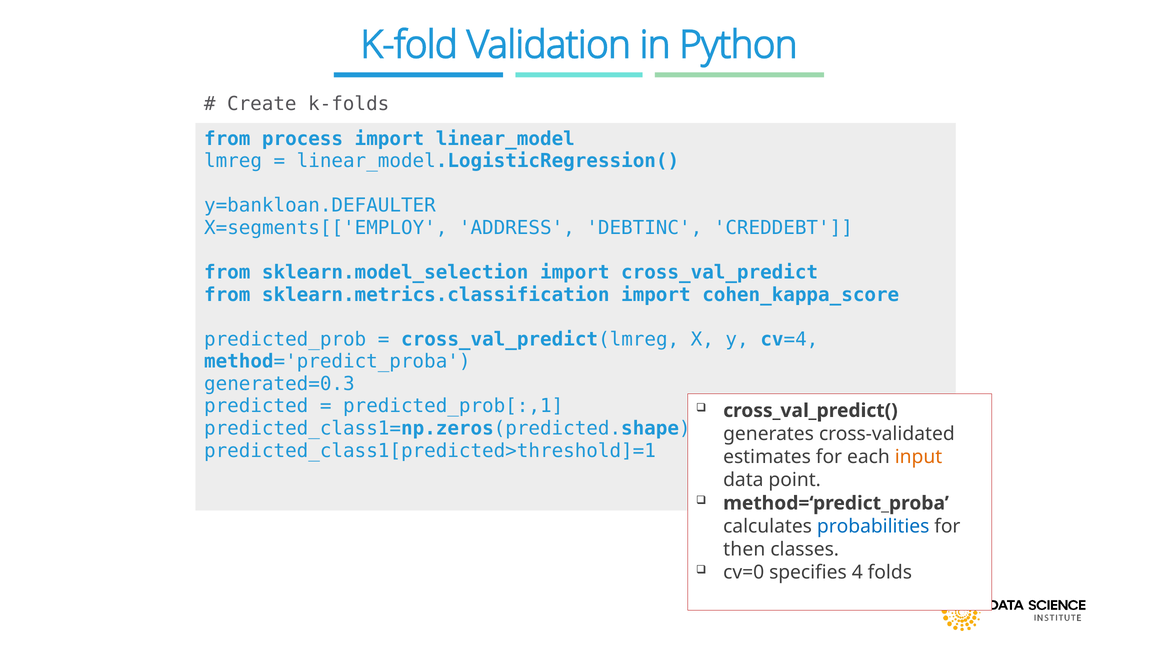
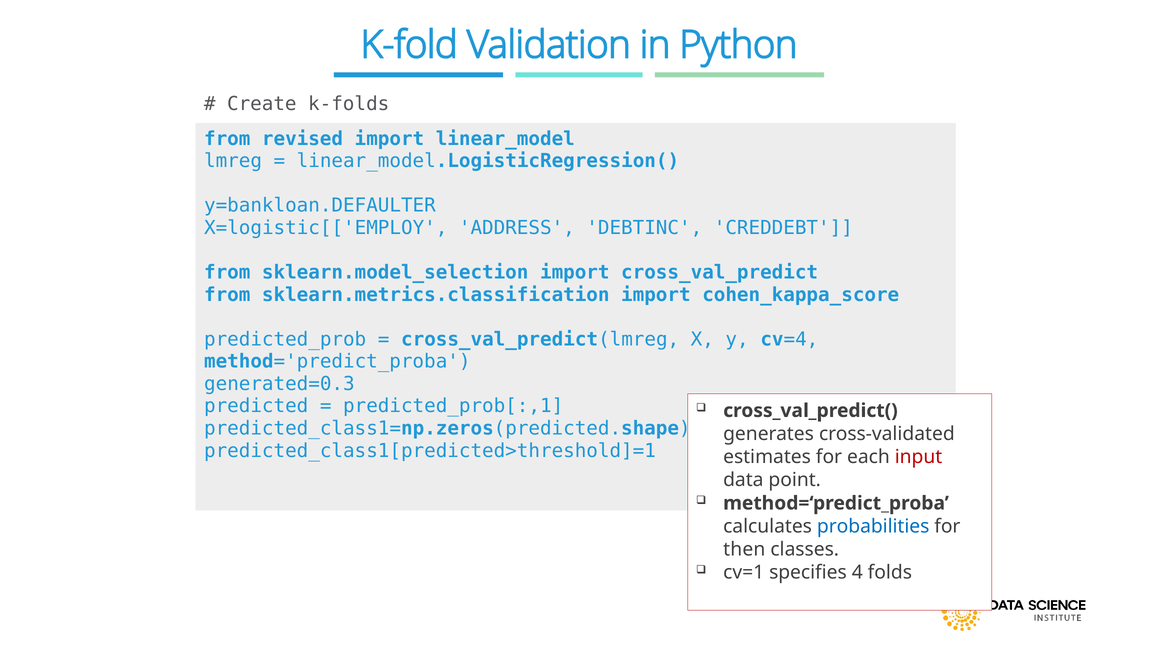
process: process -> revised
X=segments[['EMPLOY: X=segments[['EMPLOY -> X=logistic[['EMPLOY
input colour: orange -> red
cv=0: cv=0 -> cv=1
